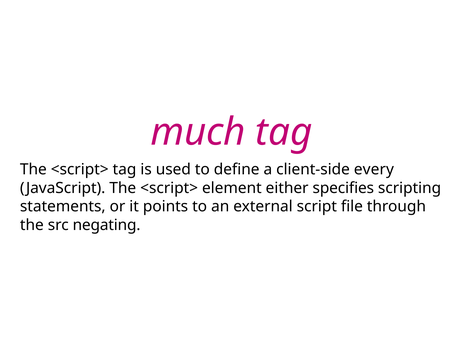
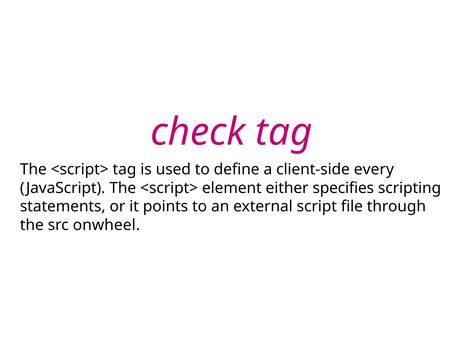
much: much -> check
negating: negating -> onwheel
